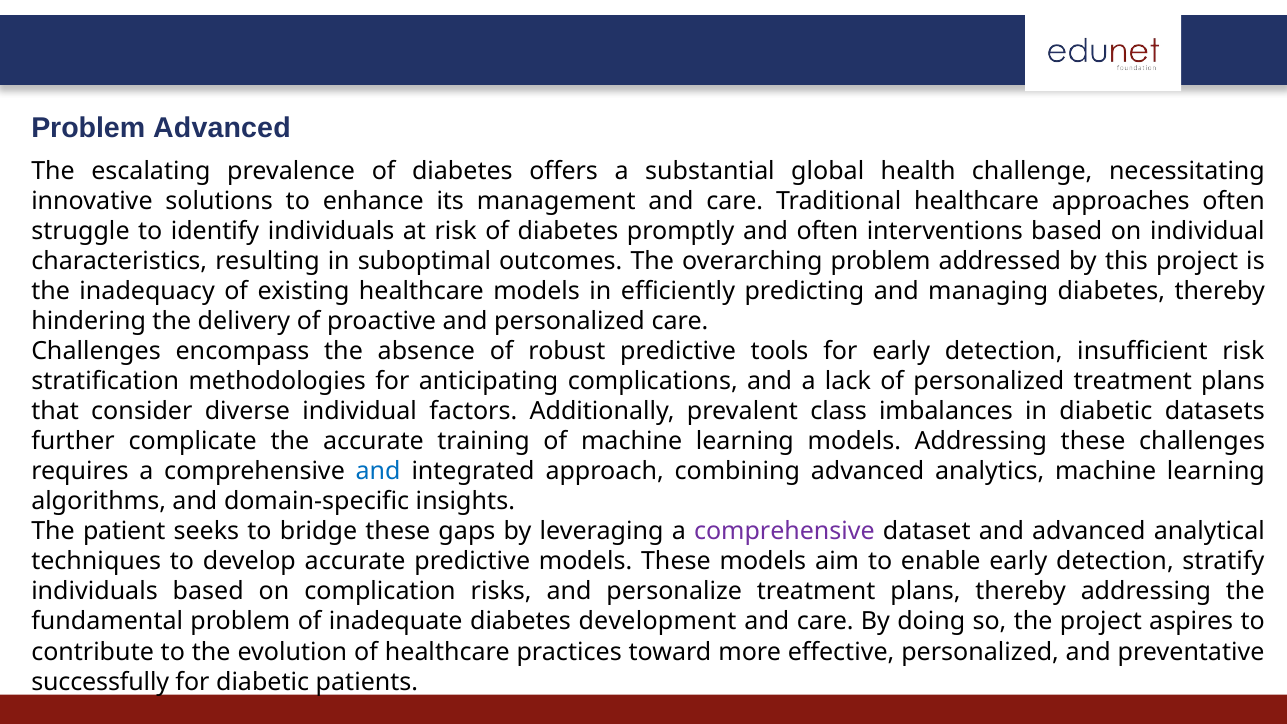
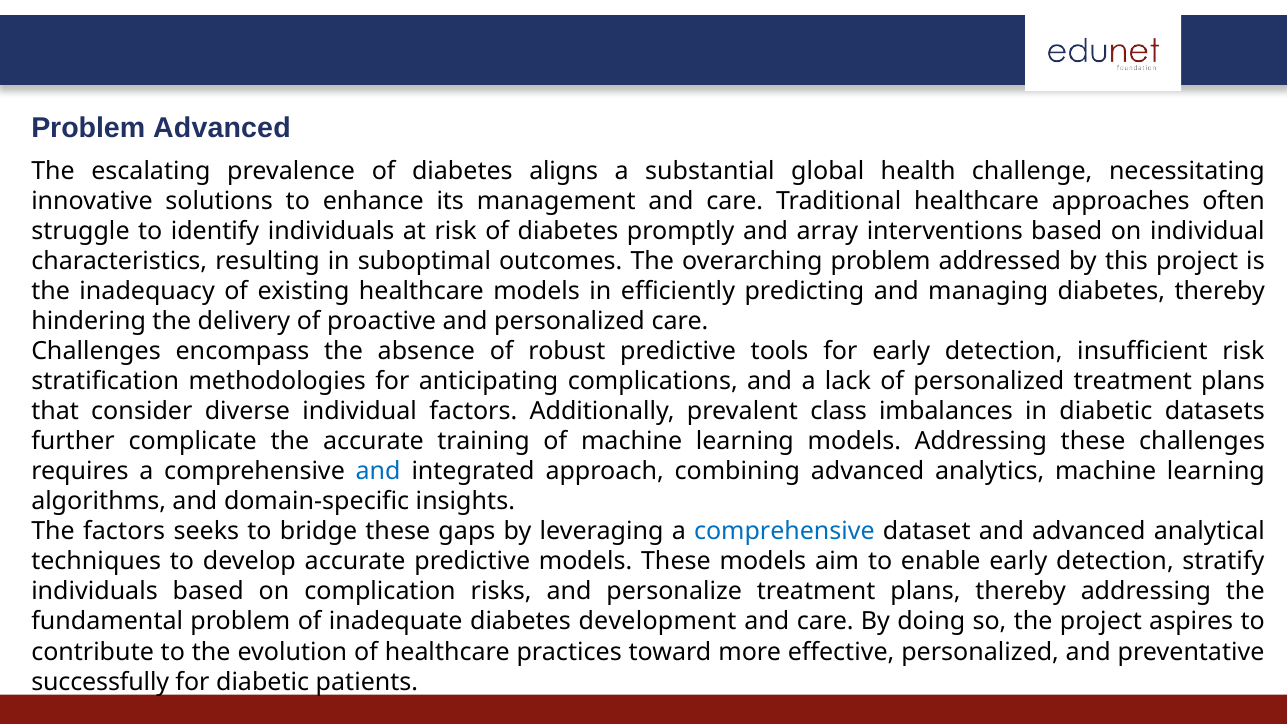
offers: offers -> aligns
and often: often -> array
The patient: patient -> factors
comprehensive at (784, 532) colour: purple -> blue
